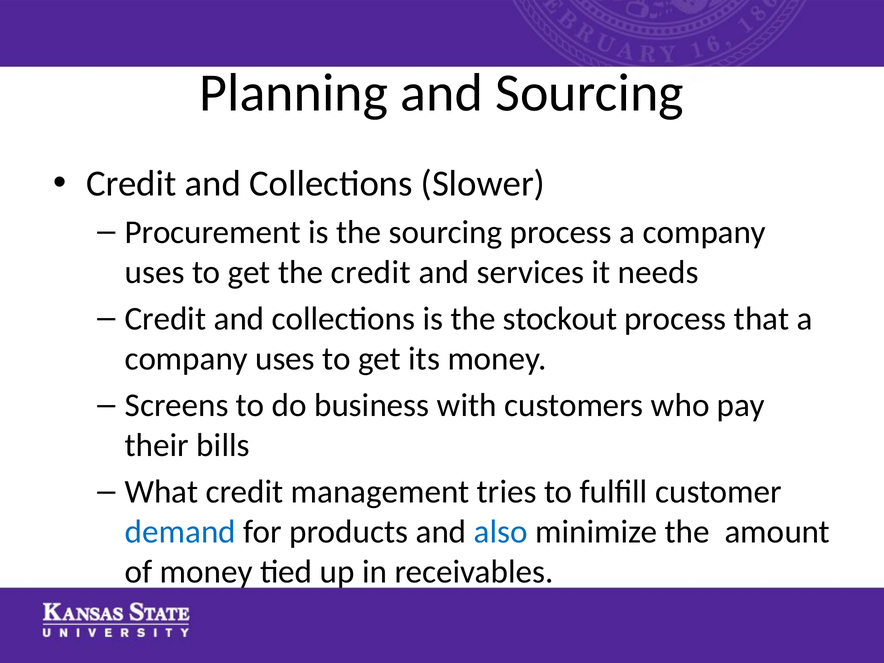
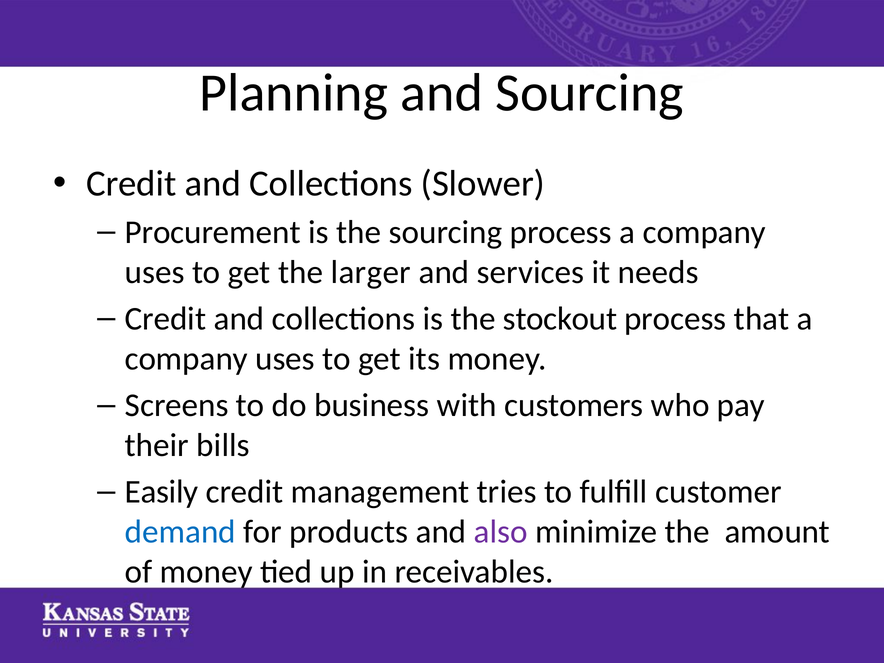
the credit: credit -> larger
What: What -> Easily
also colour: blue -> purple
